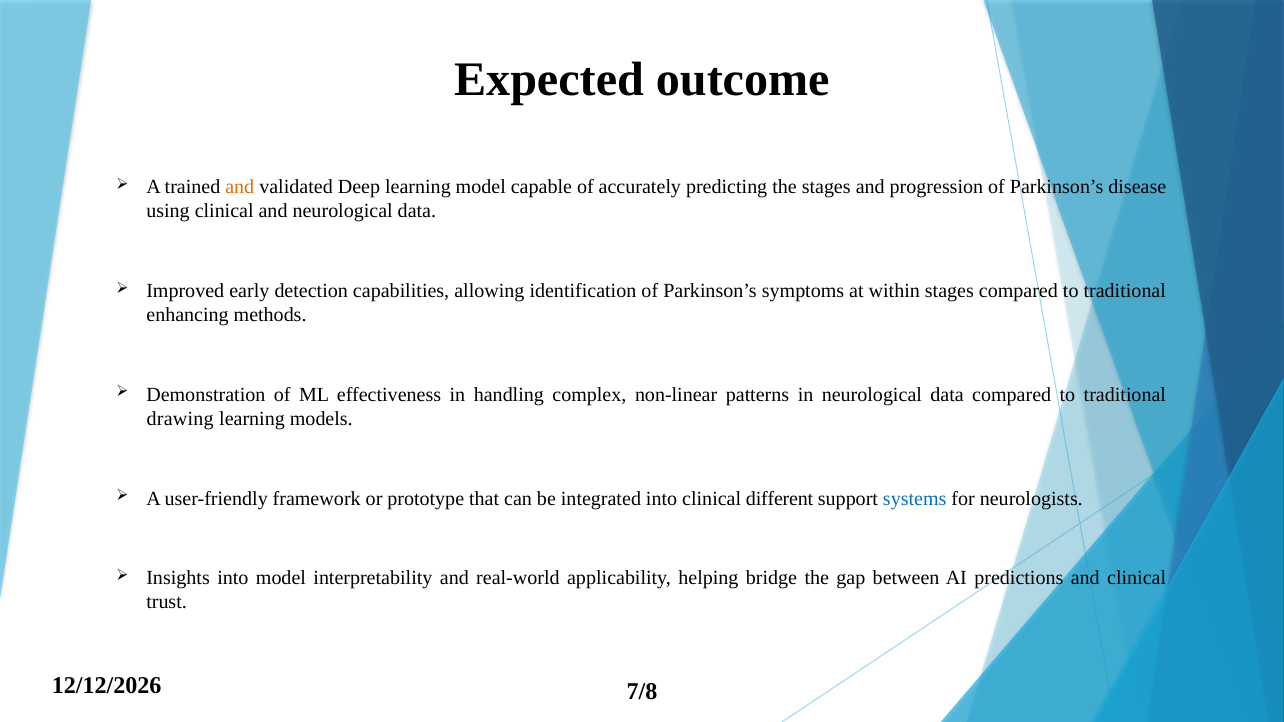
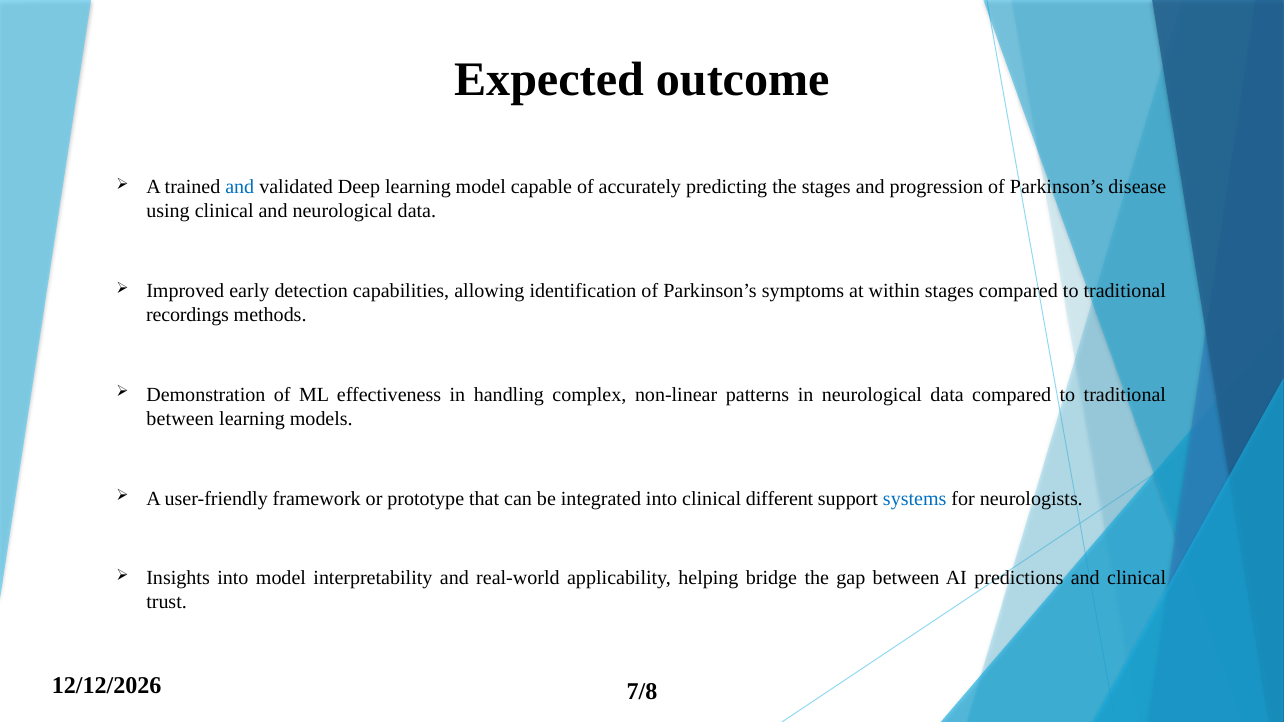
and at (240, 187) colour: orange -> blue
enhancing: enhancing -> recordings
drawing at (180, 419): drawing -> between
